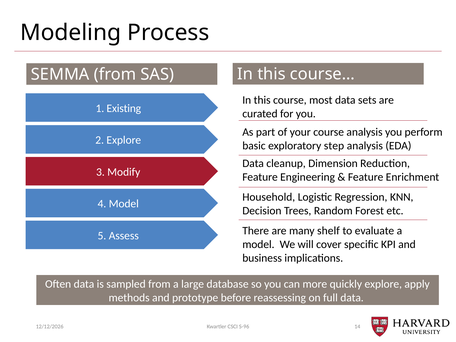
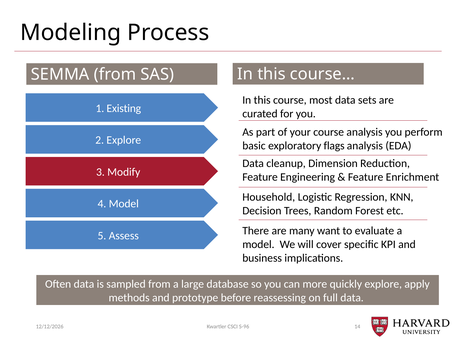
step: step -> flags
shelf: shelf -> want
